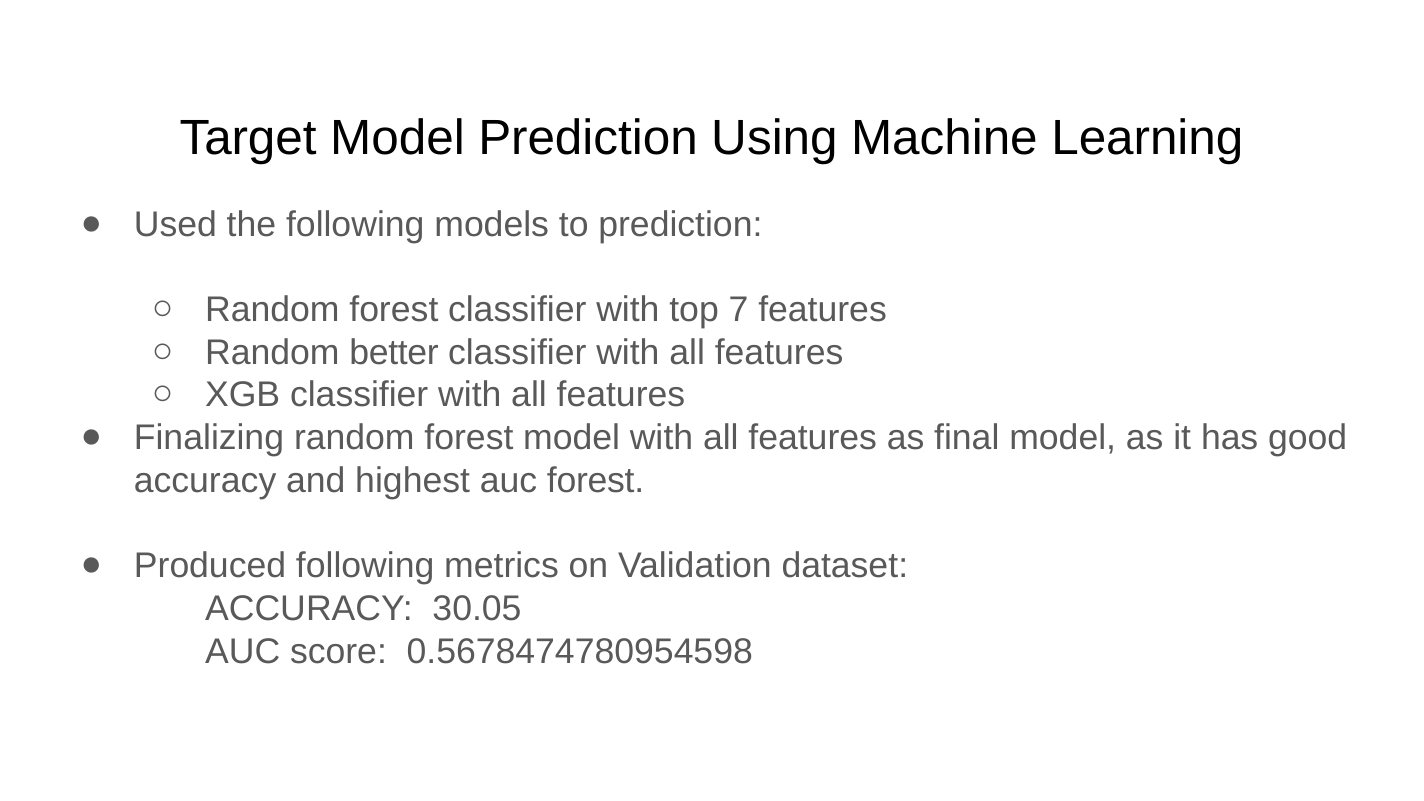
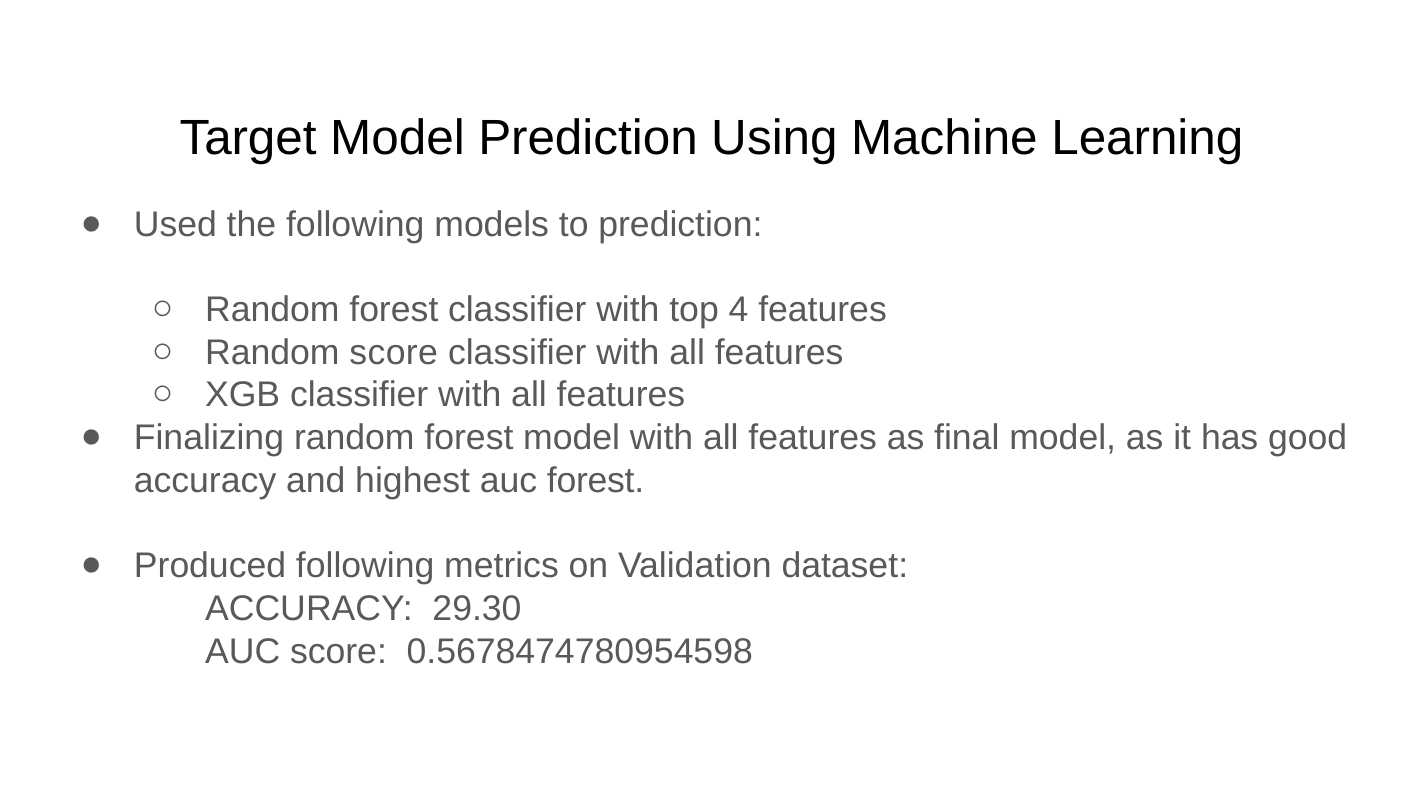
7: 7 -> 4
Random better: better -> score
30.05: 30.05 -> 29.30
